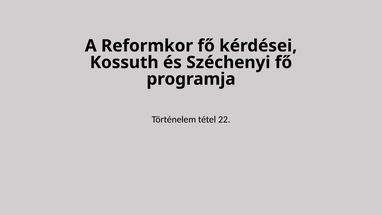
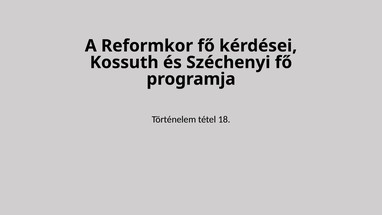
22: 22 -> 18
